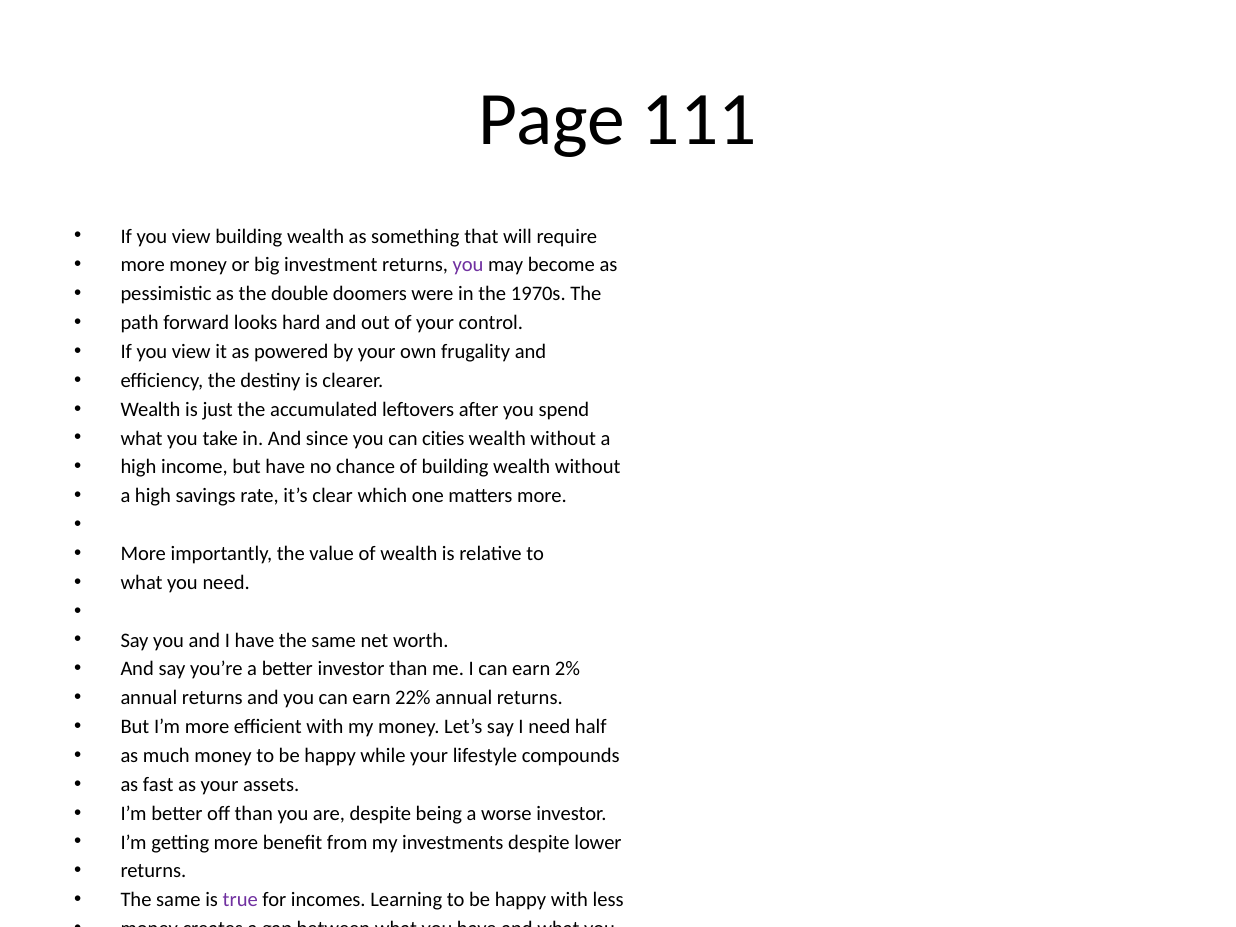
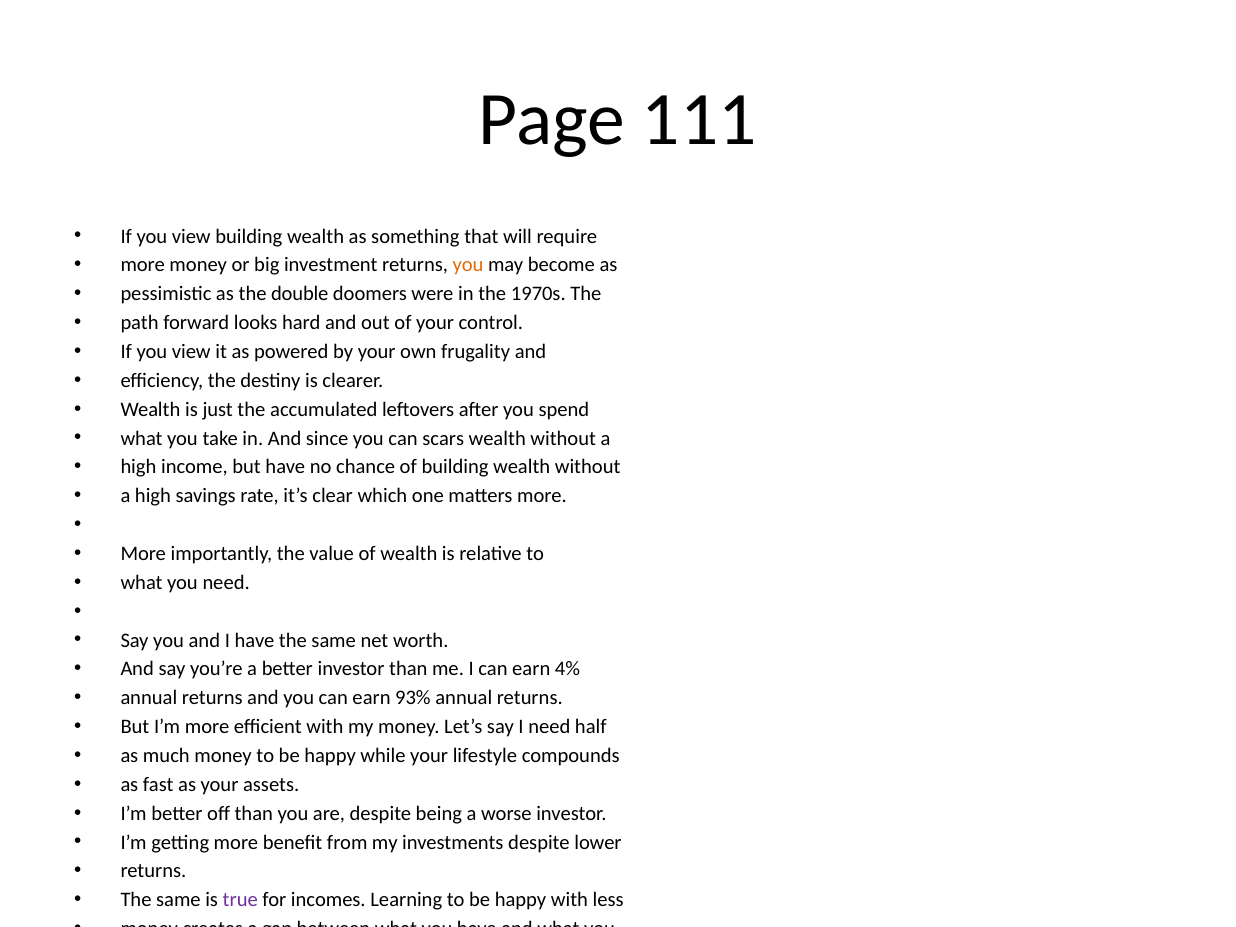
you at (468, 265) colour: purple -> orange
cities: cities -> scars
2%: 2% -> 4%
22%: 22% -> 93%
